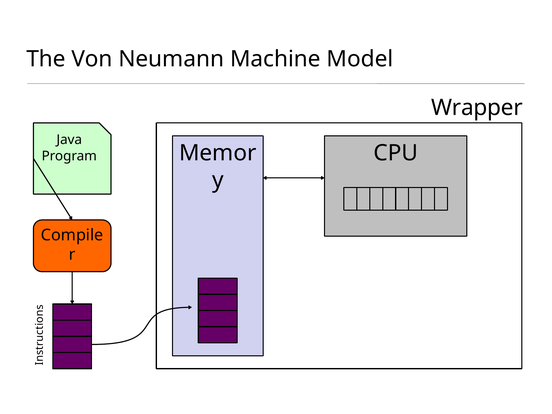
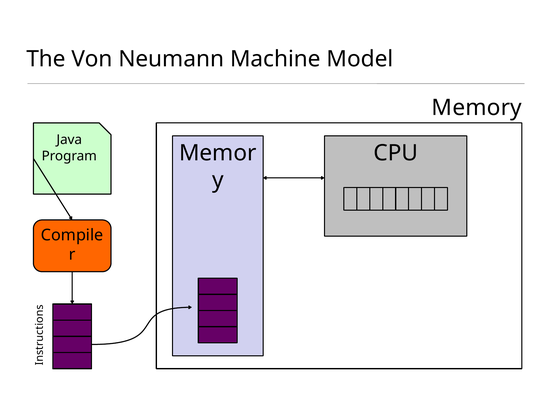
Wrapper: Wrapper -> Memory
